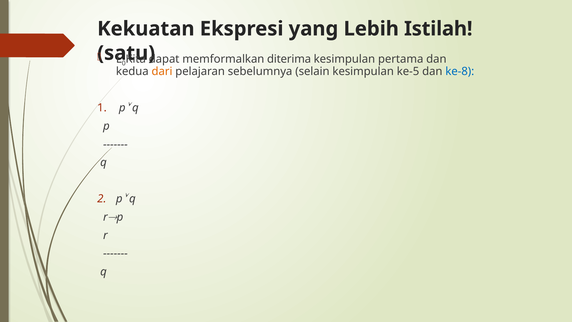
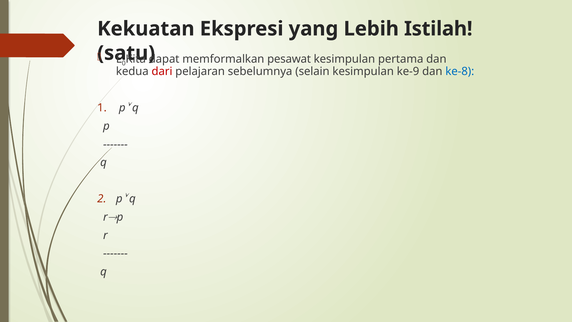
diterima: diterima -> pesawat
dari colour: orange -> red
ke-5: ke-5 -> ke-9
